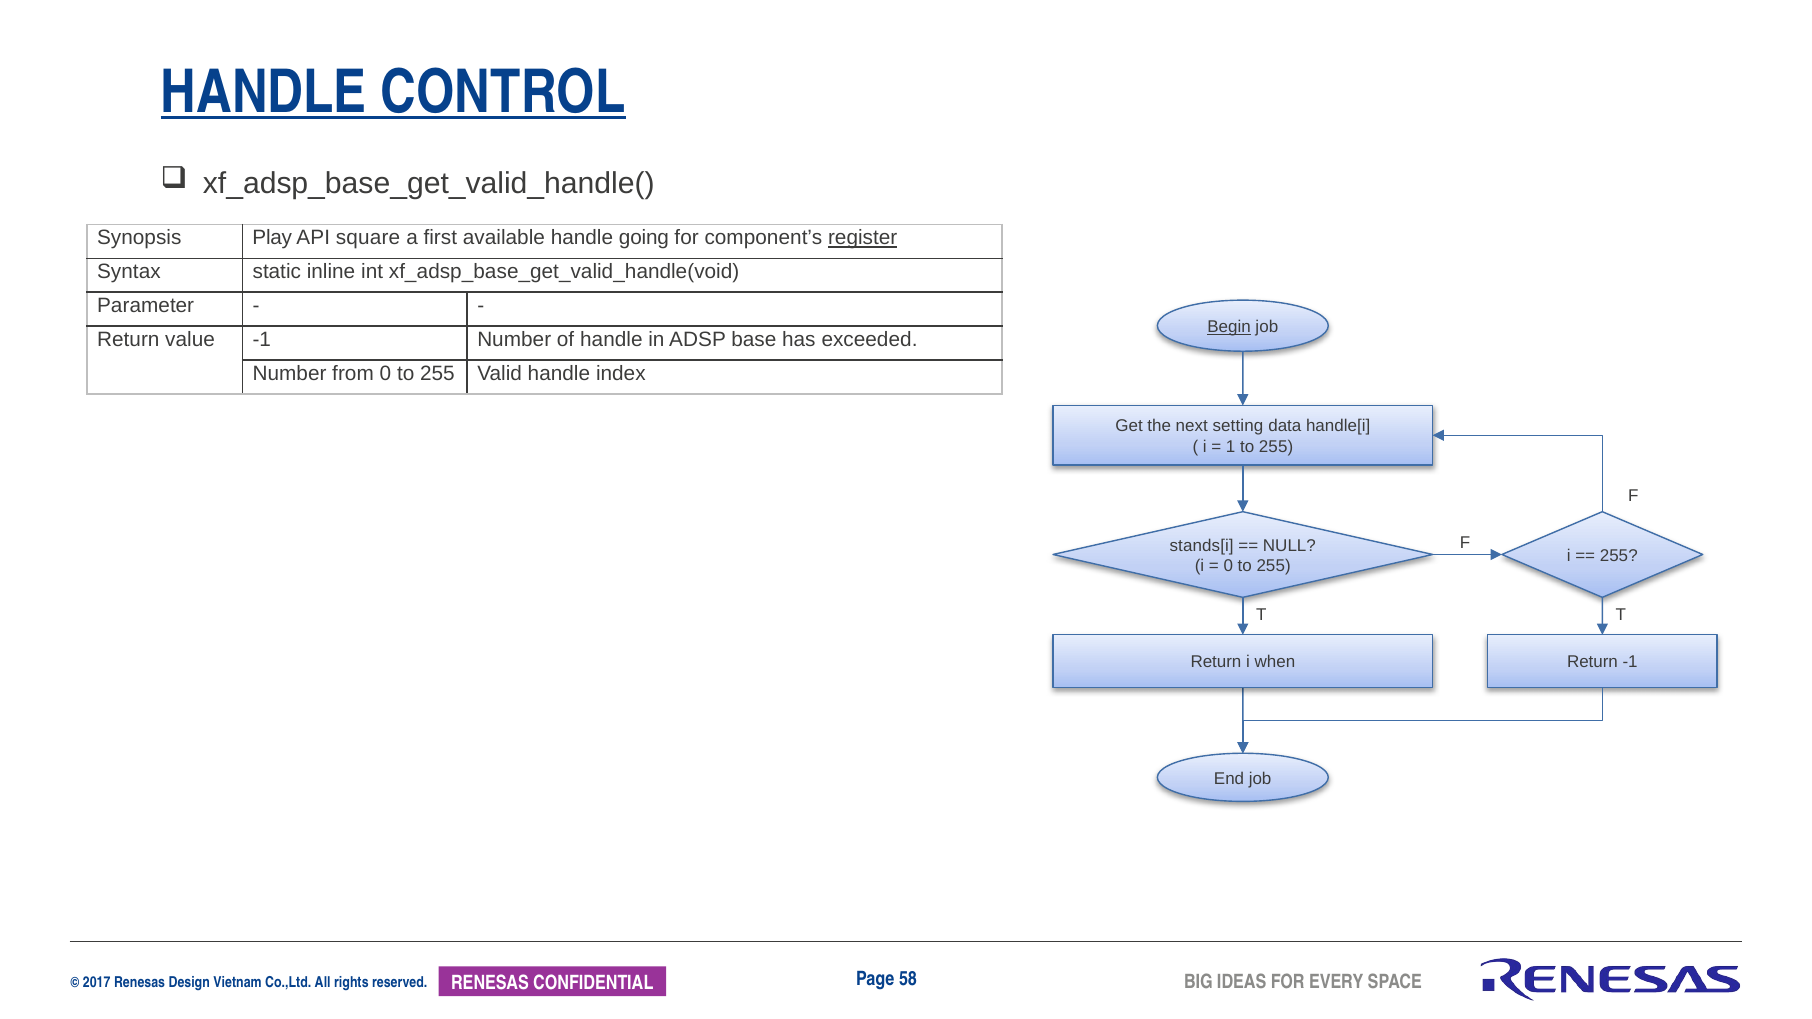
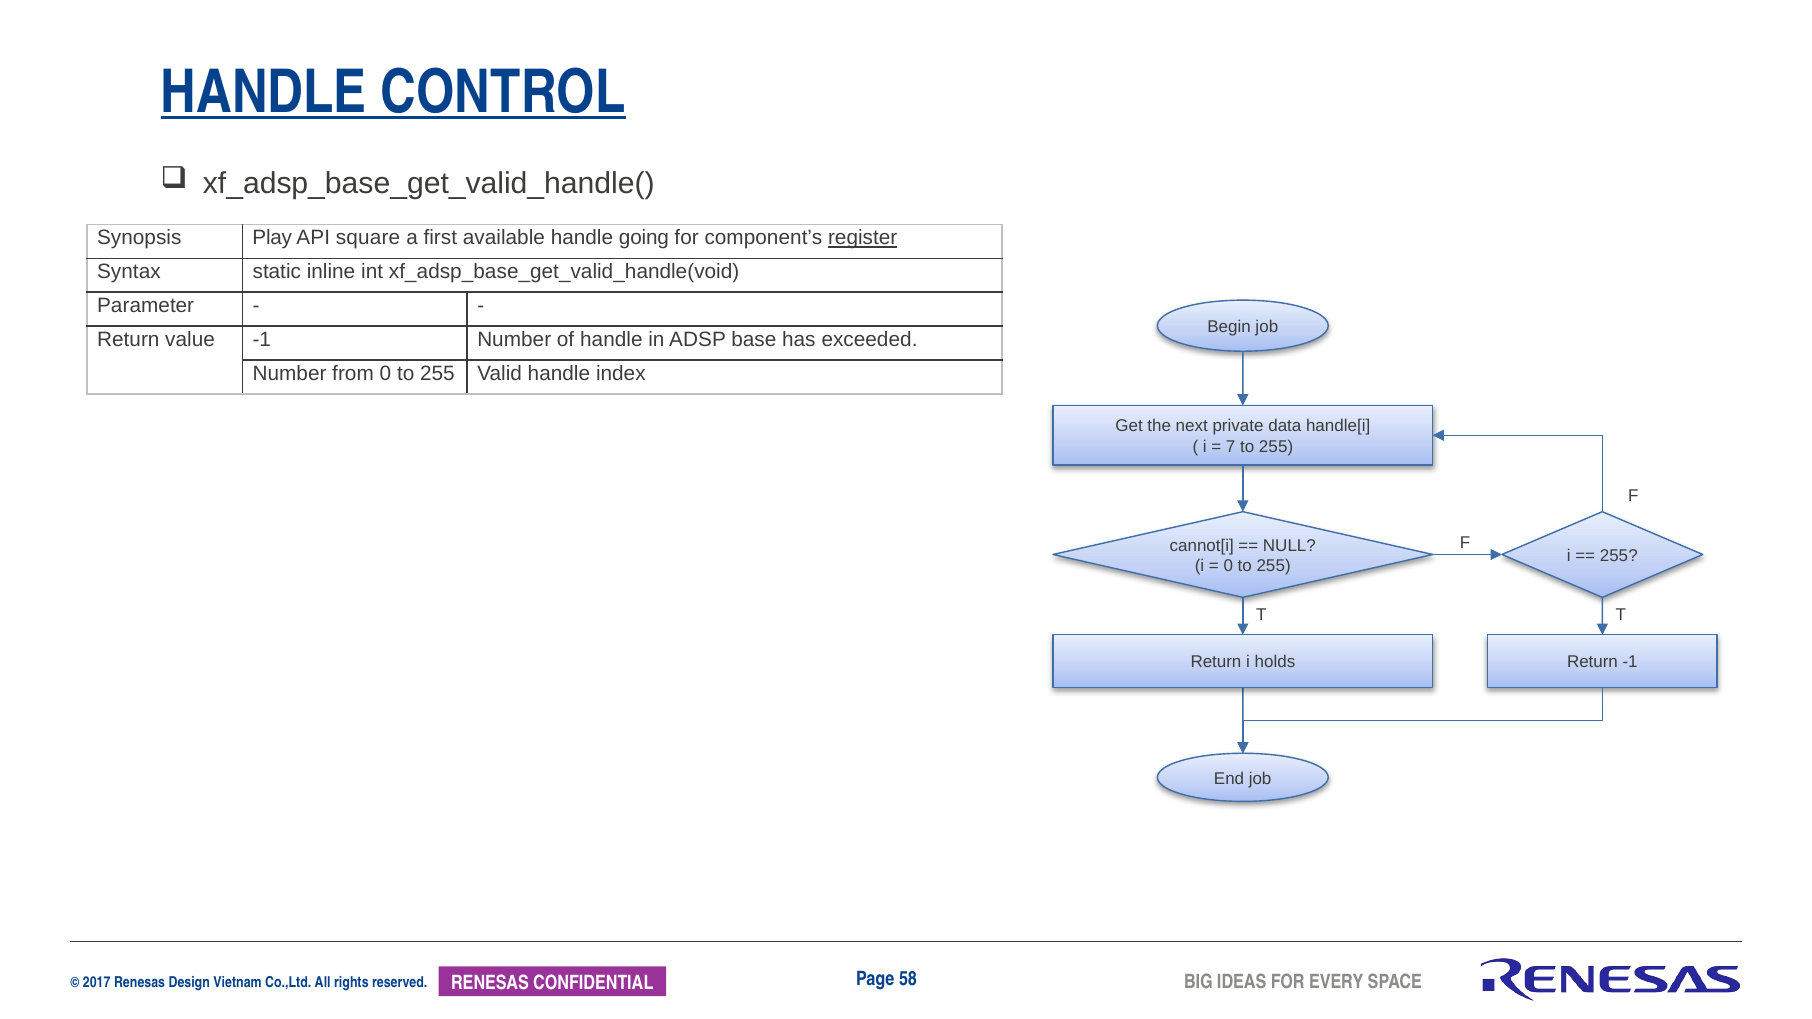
Begin underline: present -> none
setting: setting -> private
1: 1 -> 7
stands[i: stands[i -> cannot[i
when: when -> holds
